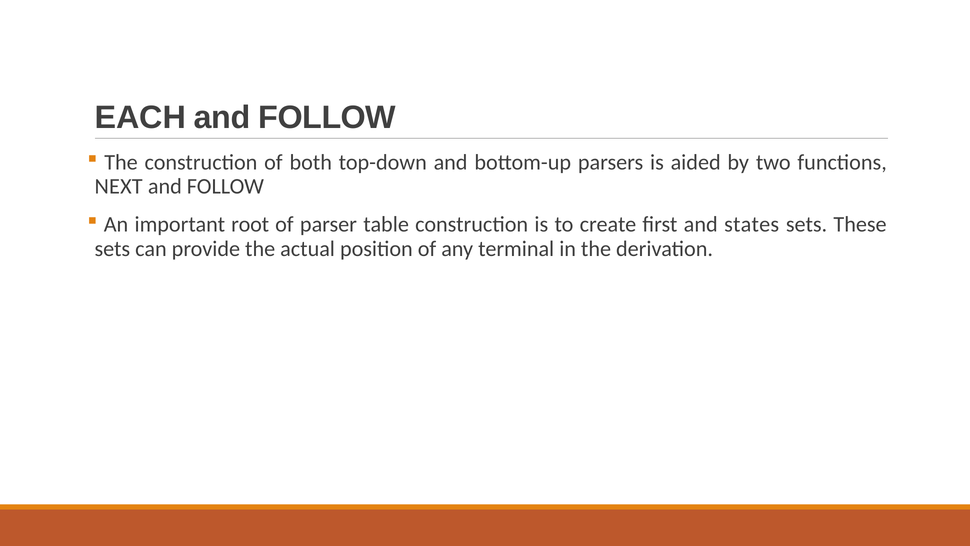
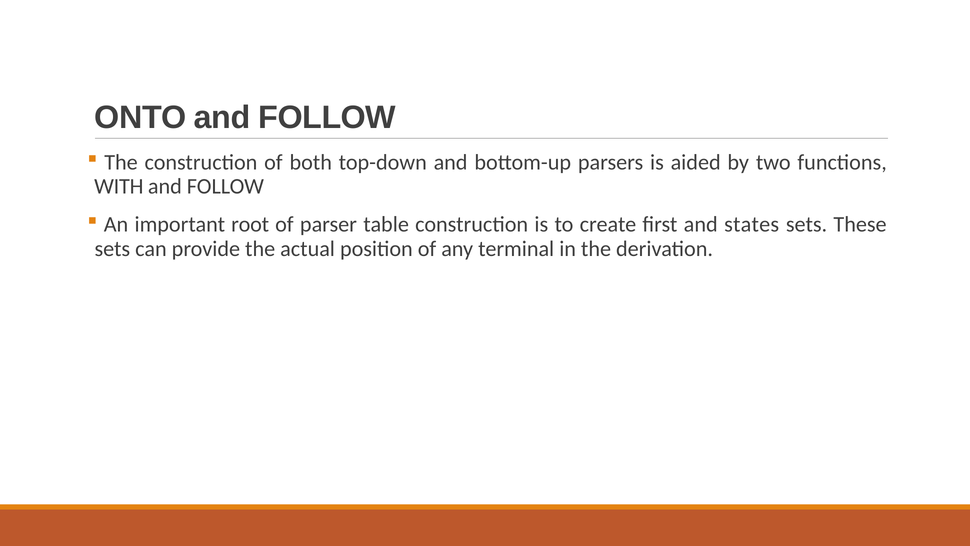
EACH: EACH -> ONTO
NEXT: NEXT -> WITH
